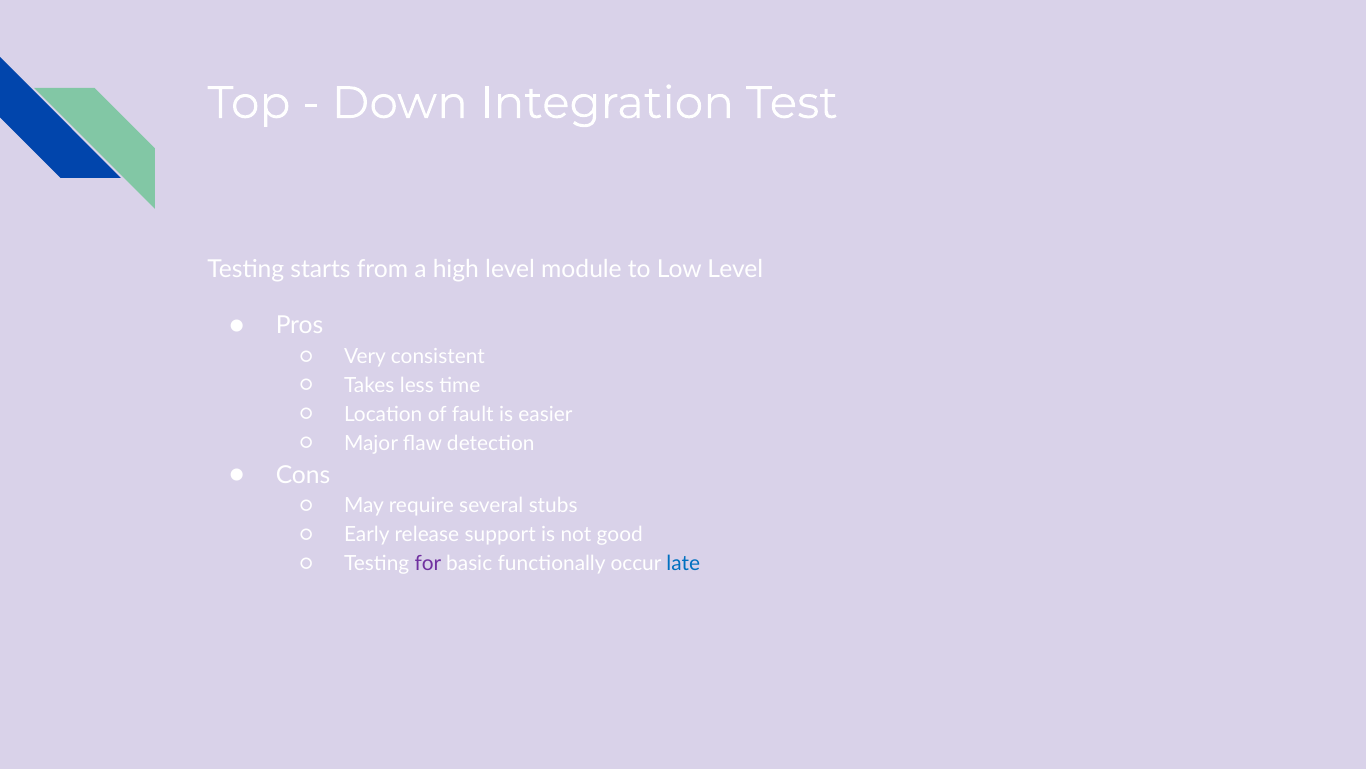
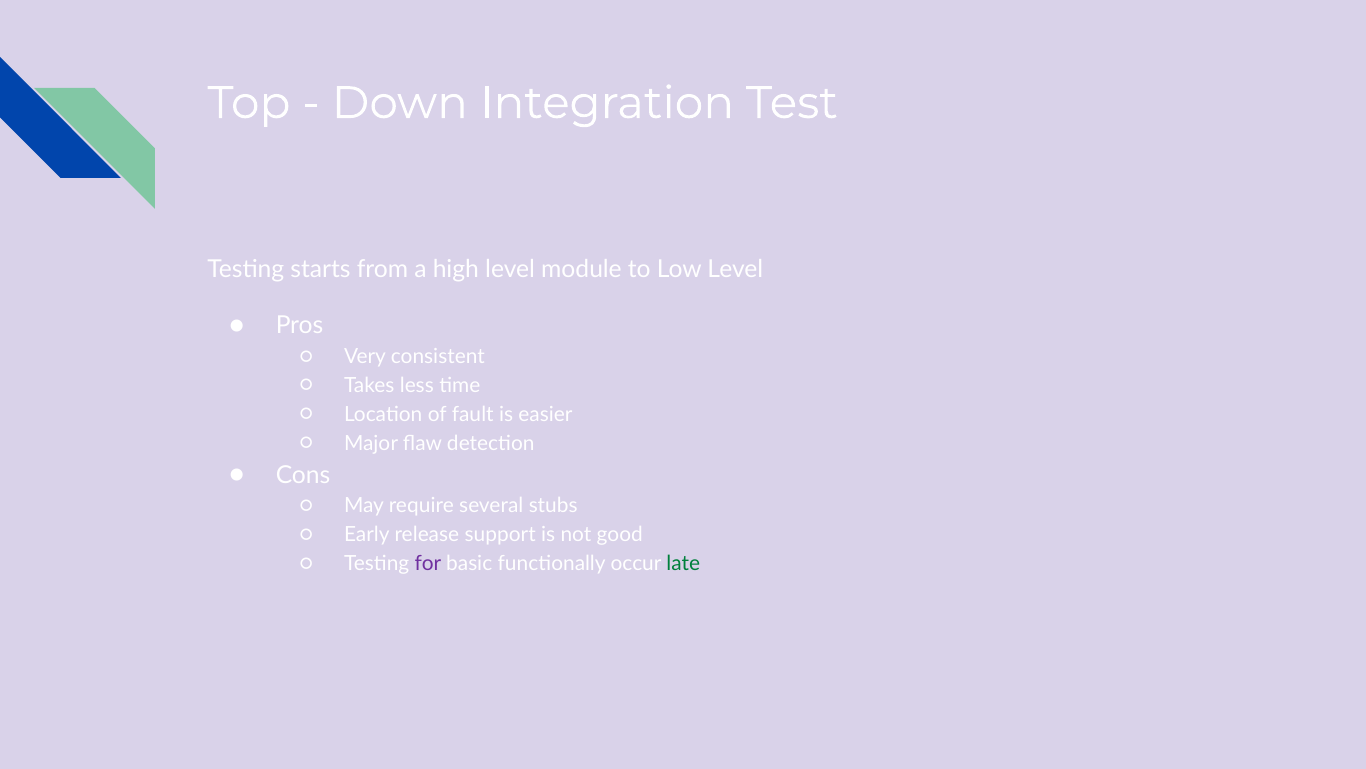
late colour: blue -> green
